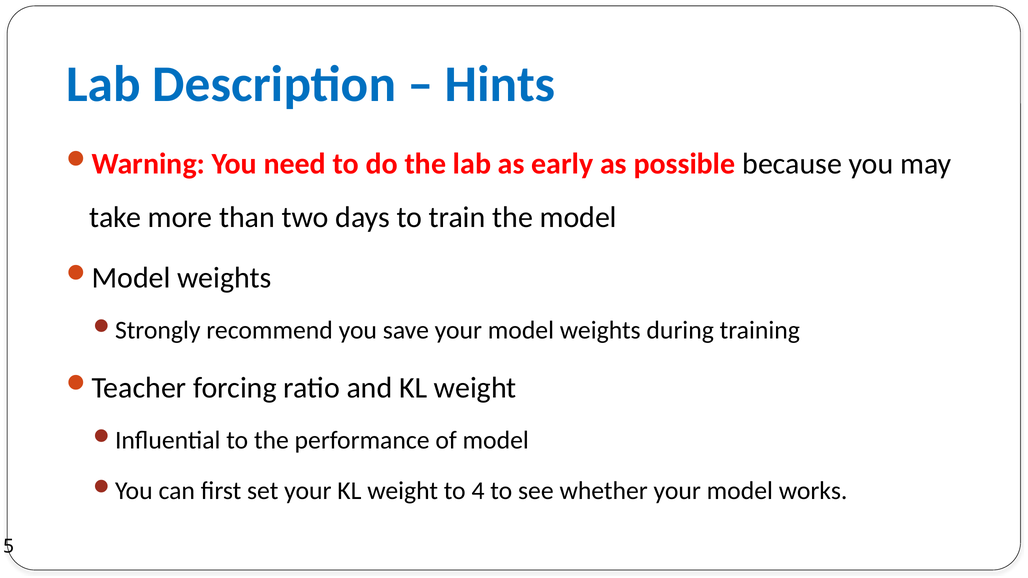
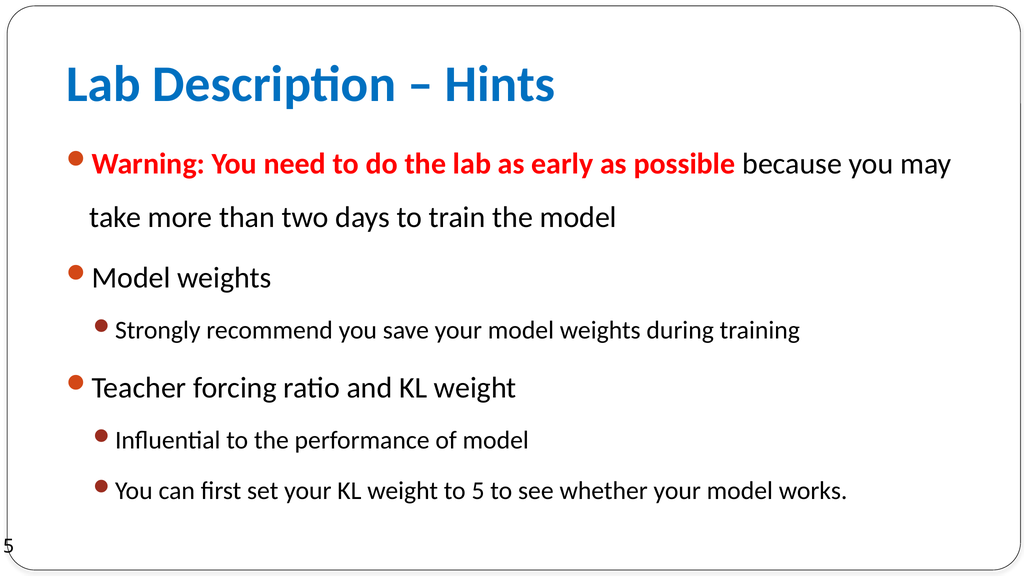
4: 4 -> 5
